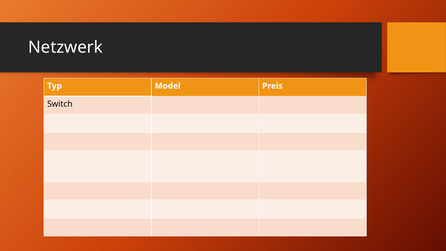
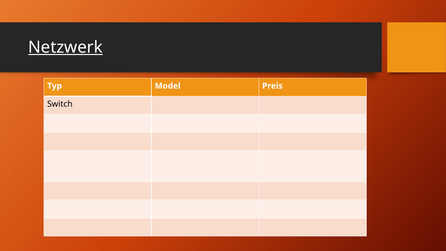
Netzwerk underline: none -> present
